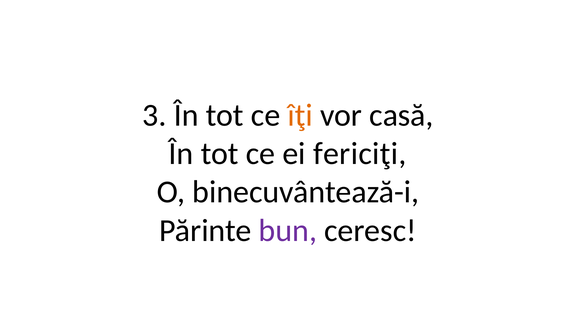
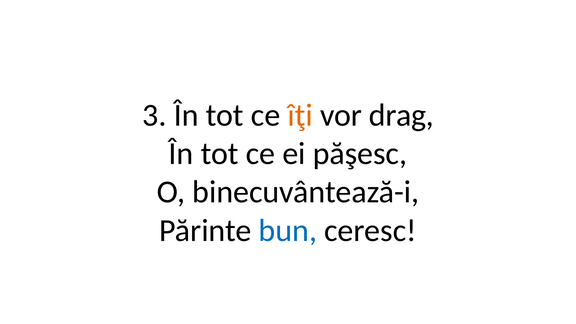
casă: casă -> drag
fericiţi: fericiţi -> păşesc
bun colour: purple -> blue
